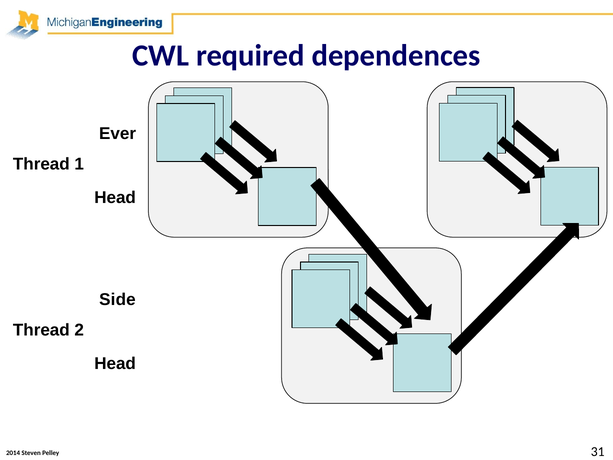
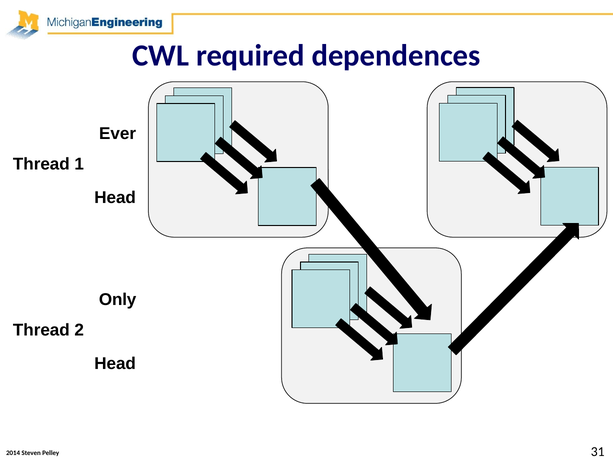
Side: Side -> Only
